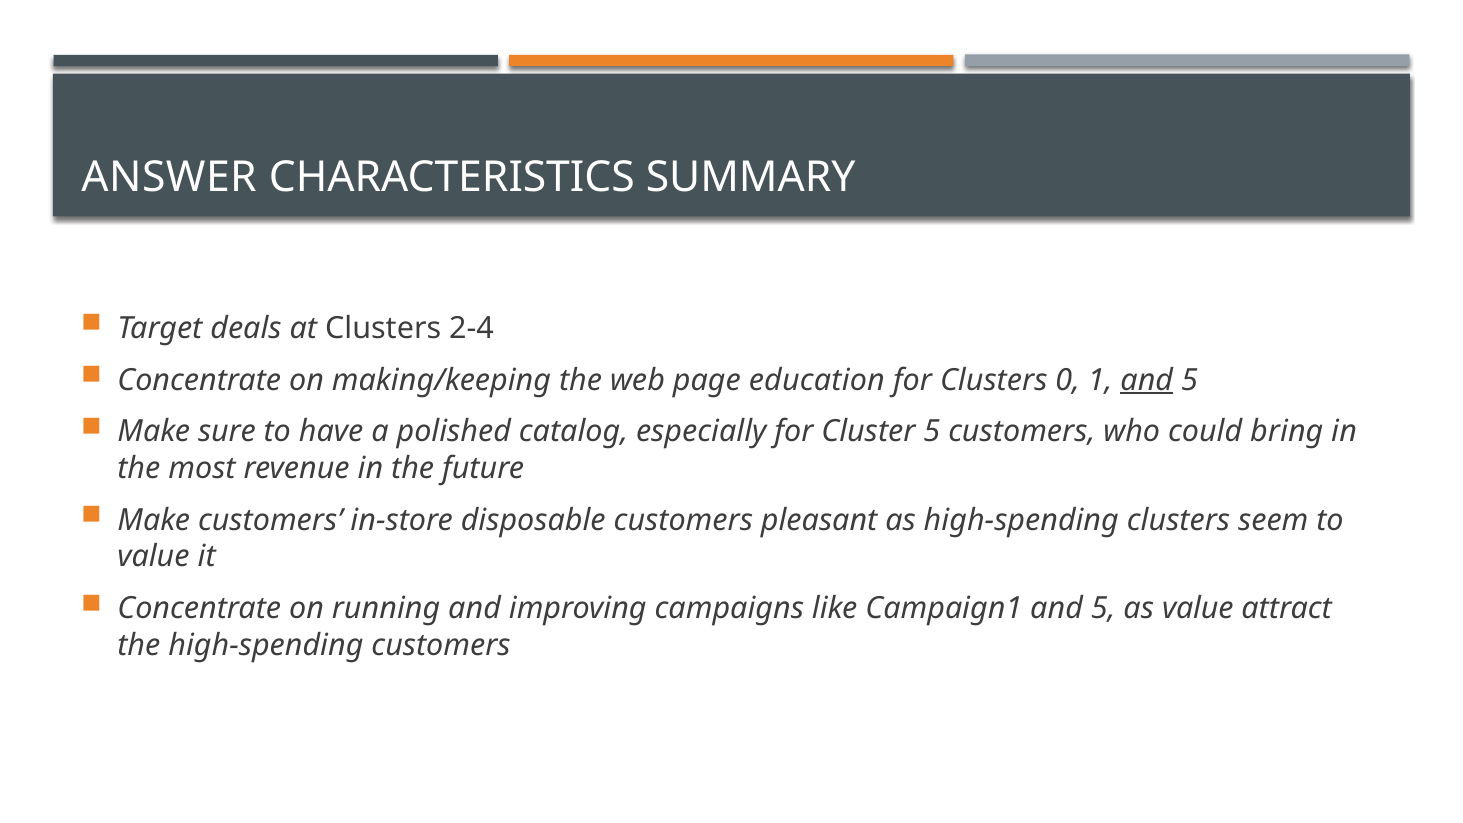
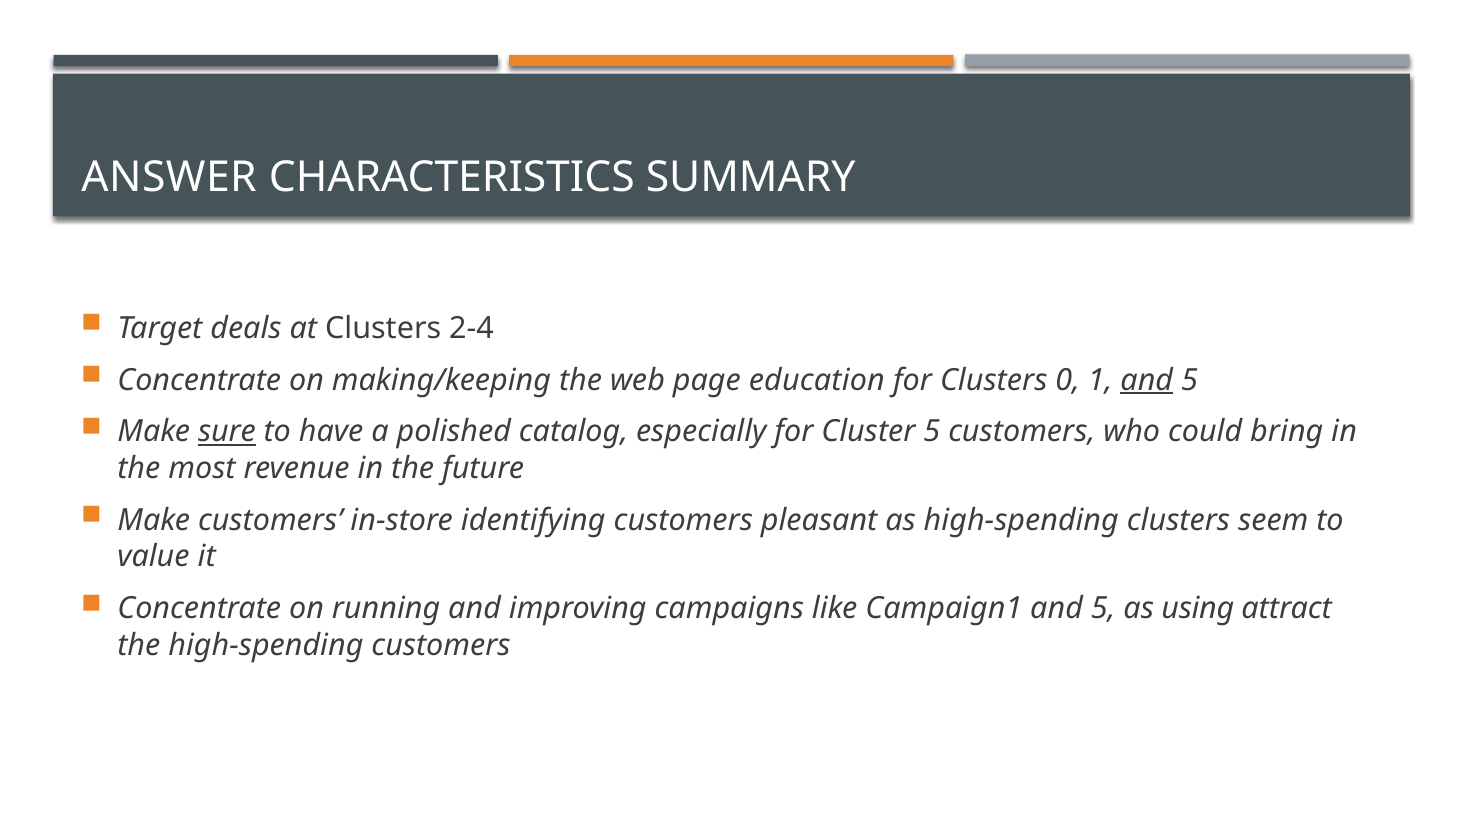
sure underline: none -> present
disposable: disposable -> identifying
as value: value -> using
